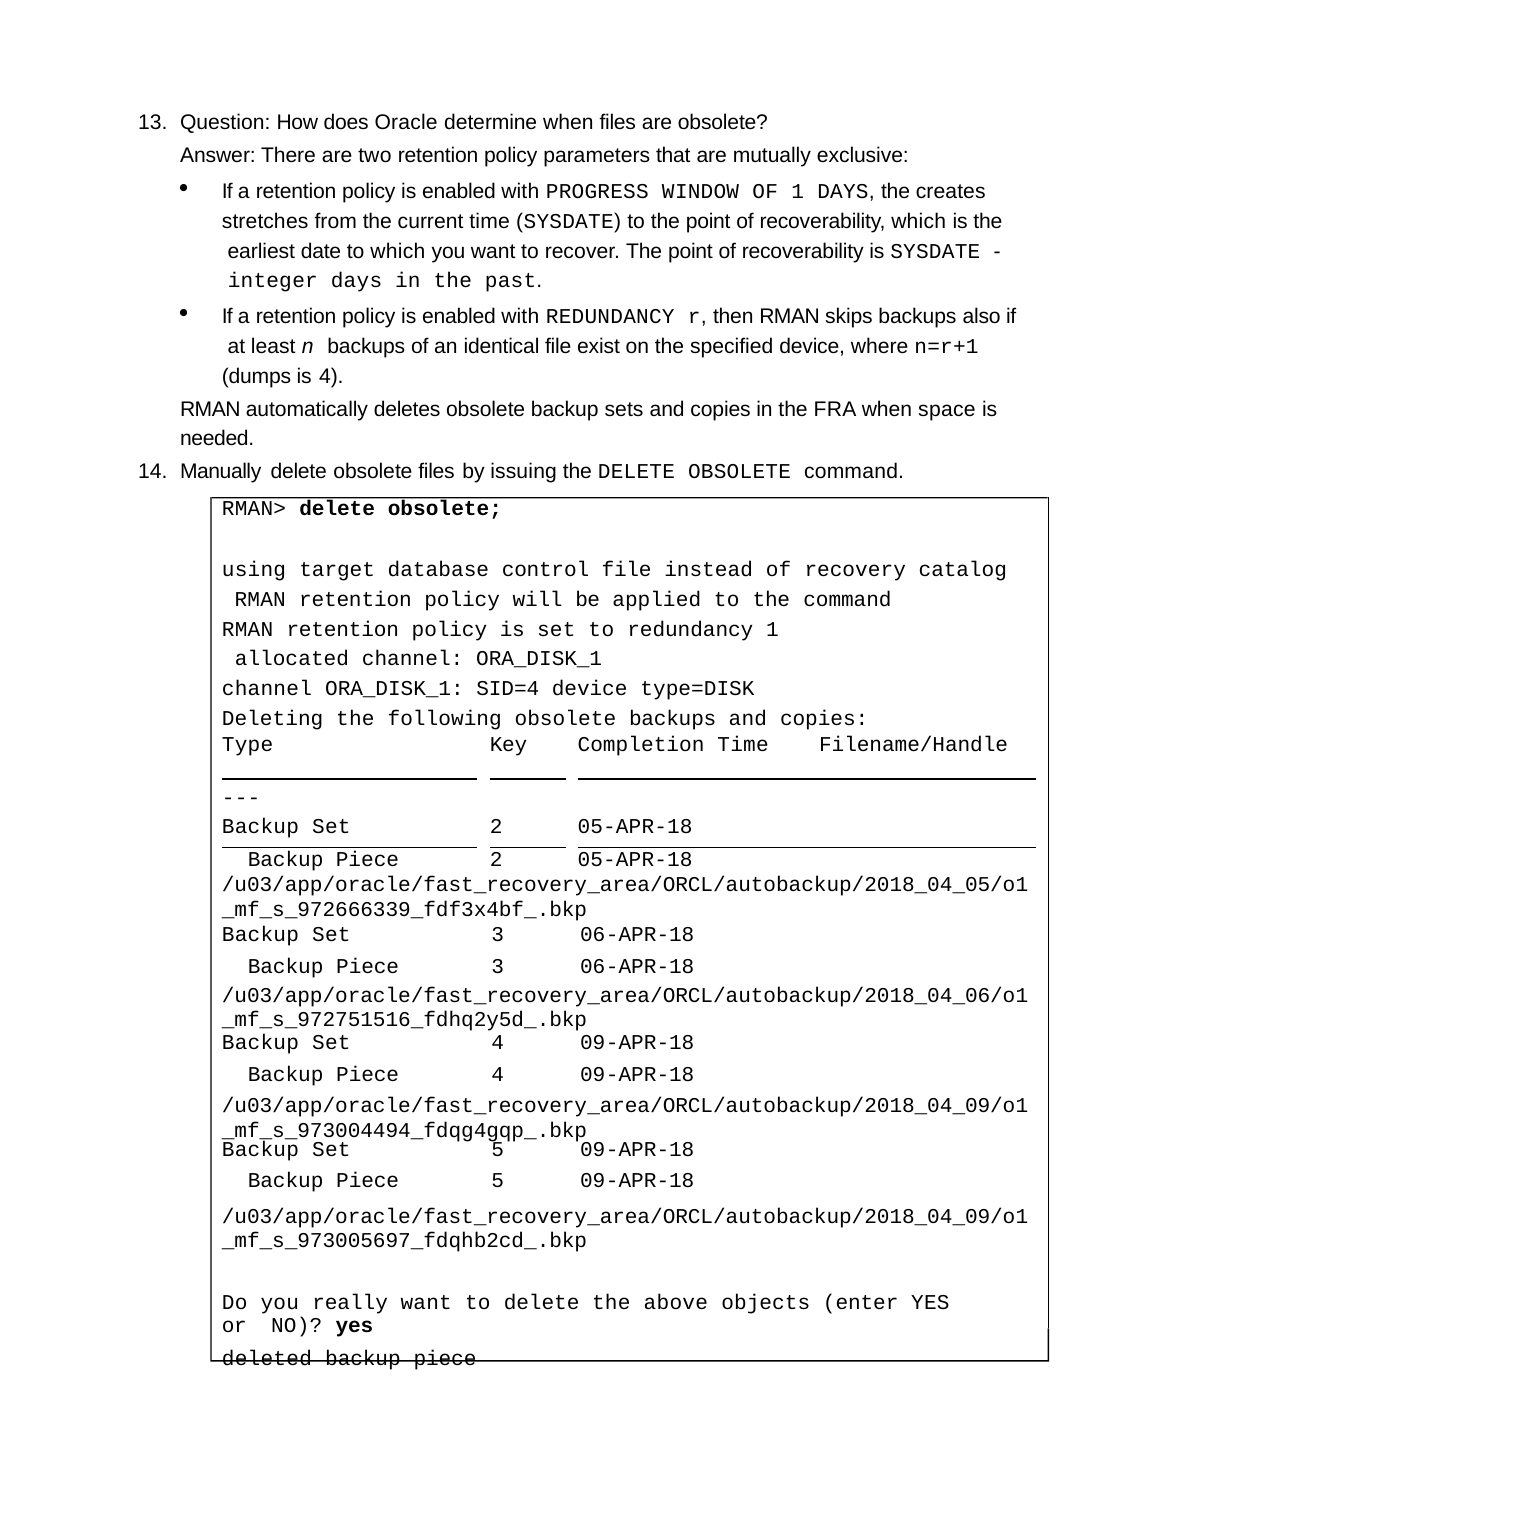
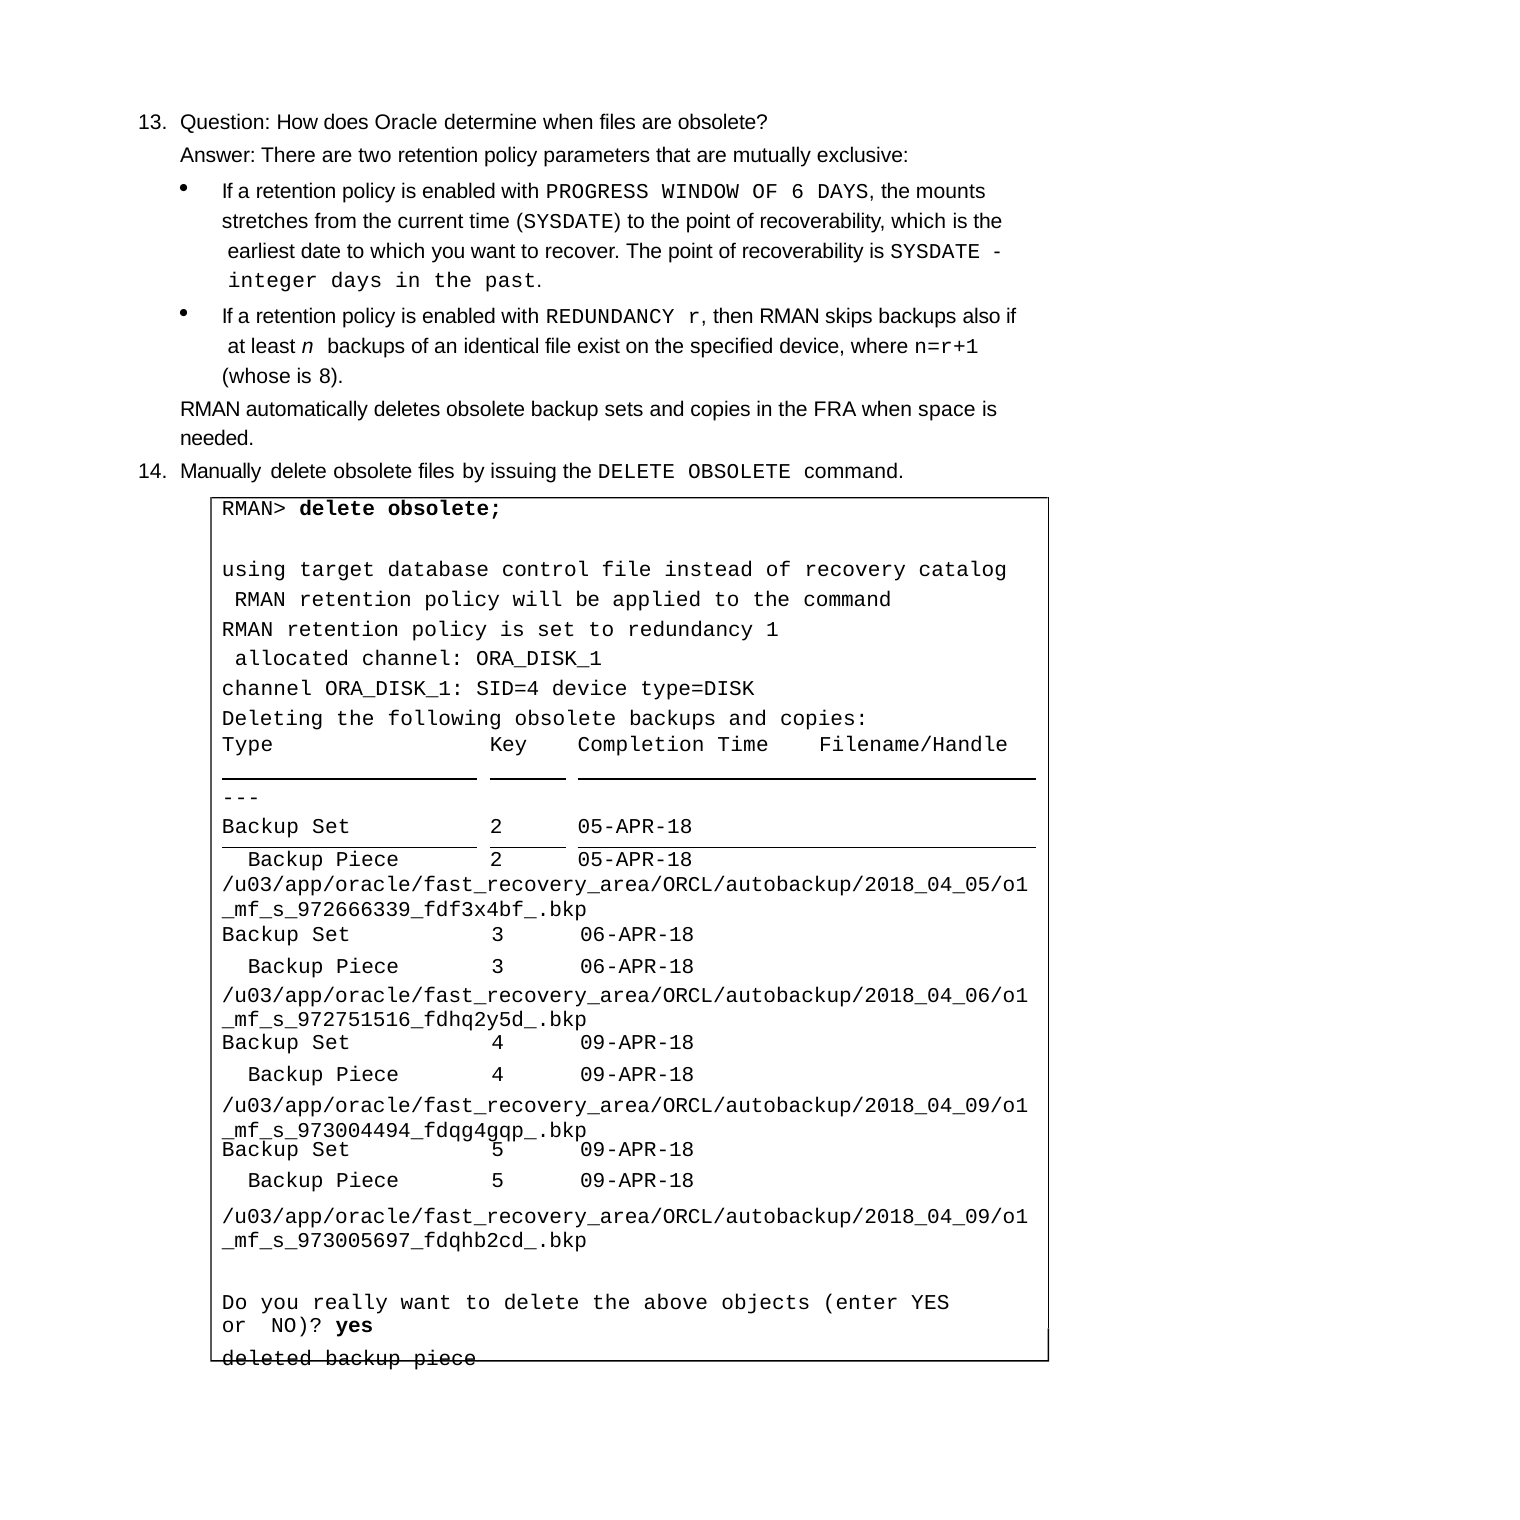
OF 1: 1 -> 6
creates: creates -> mounts
dumps: dumps -> whose
is 4: 4 -> 8
